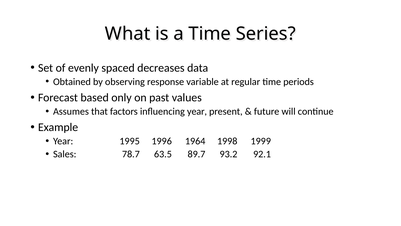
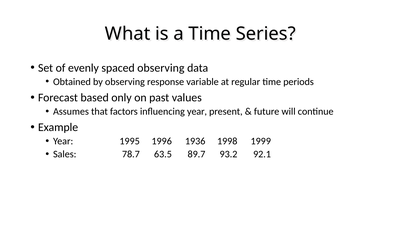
spaced decreases: decreases -> observing
1964: 1964 -> 1936
